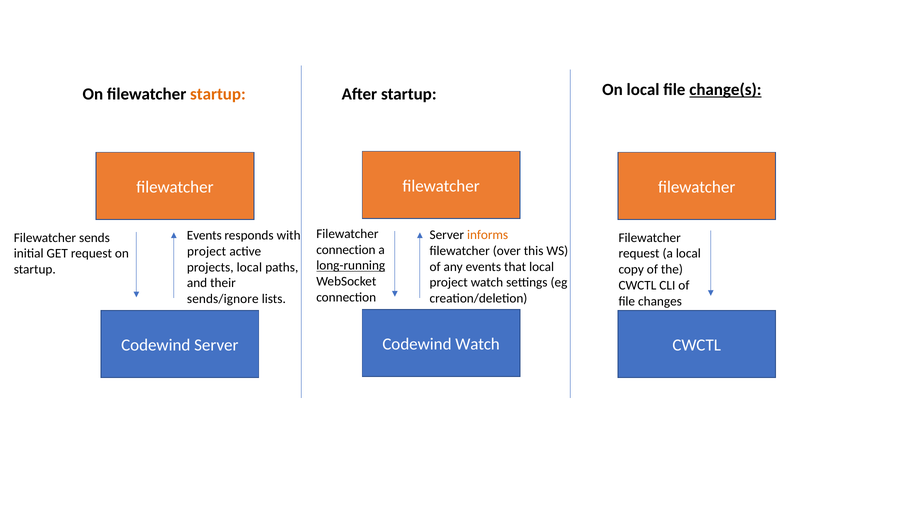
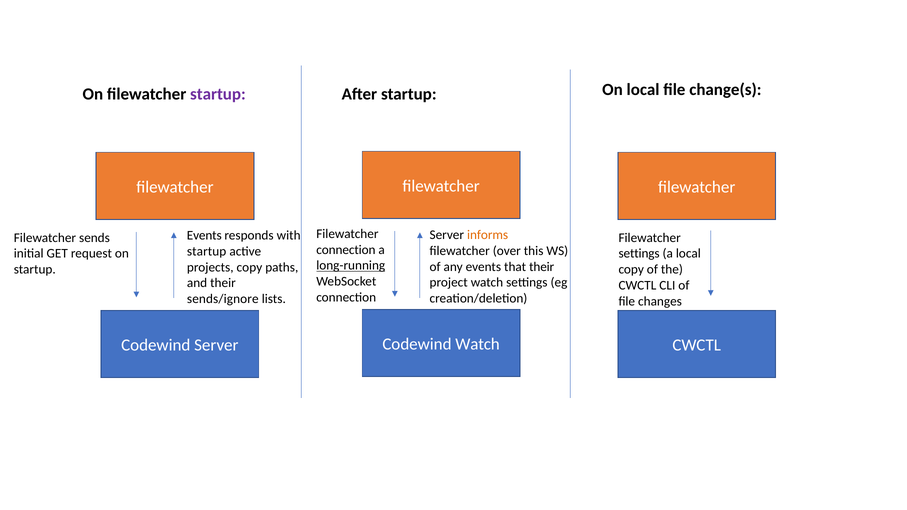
startup at (218, 94) colour: orange -> purple
change(s underline: present -> none
project at (207, 251): project -> startup
request at (639, 254): request -> settings
that local: local -> their
projects local: local -> copy
